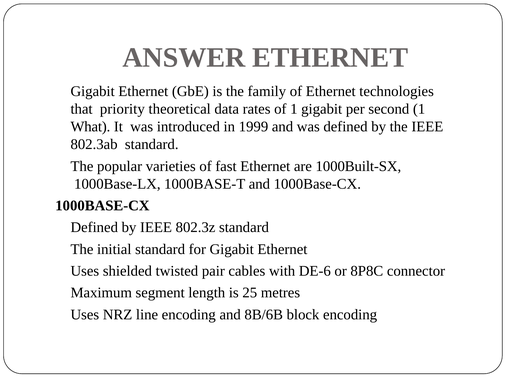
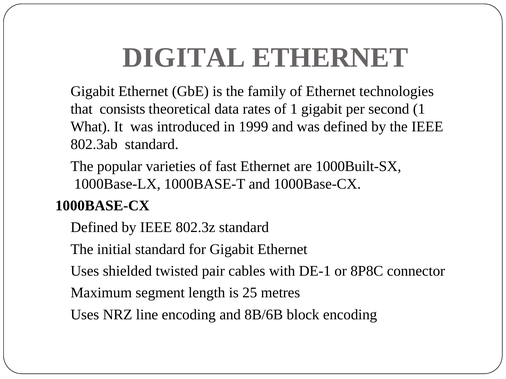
ANSWER: ANSWER -> DIGITAL
priority: priority -> consists
DE-6: DE-6 -> DE-1
